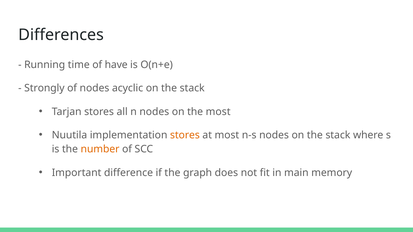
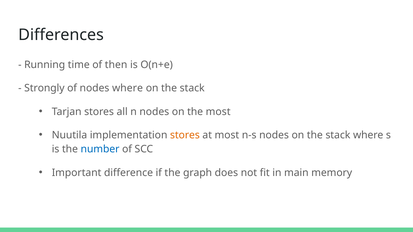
have: have -> then
nodes acyclic: acyclic -> where
number colour: orange -> blue
